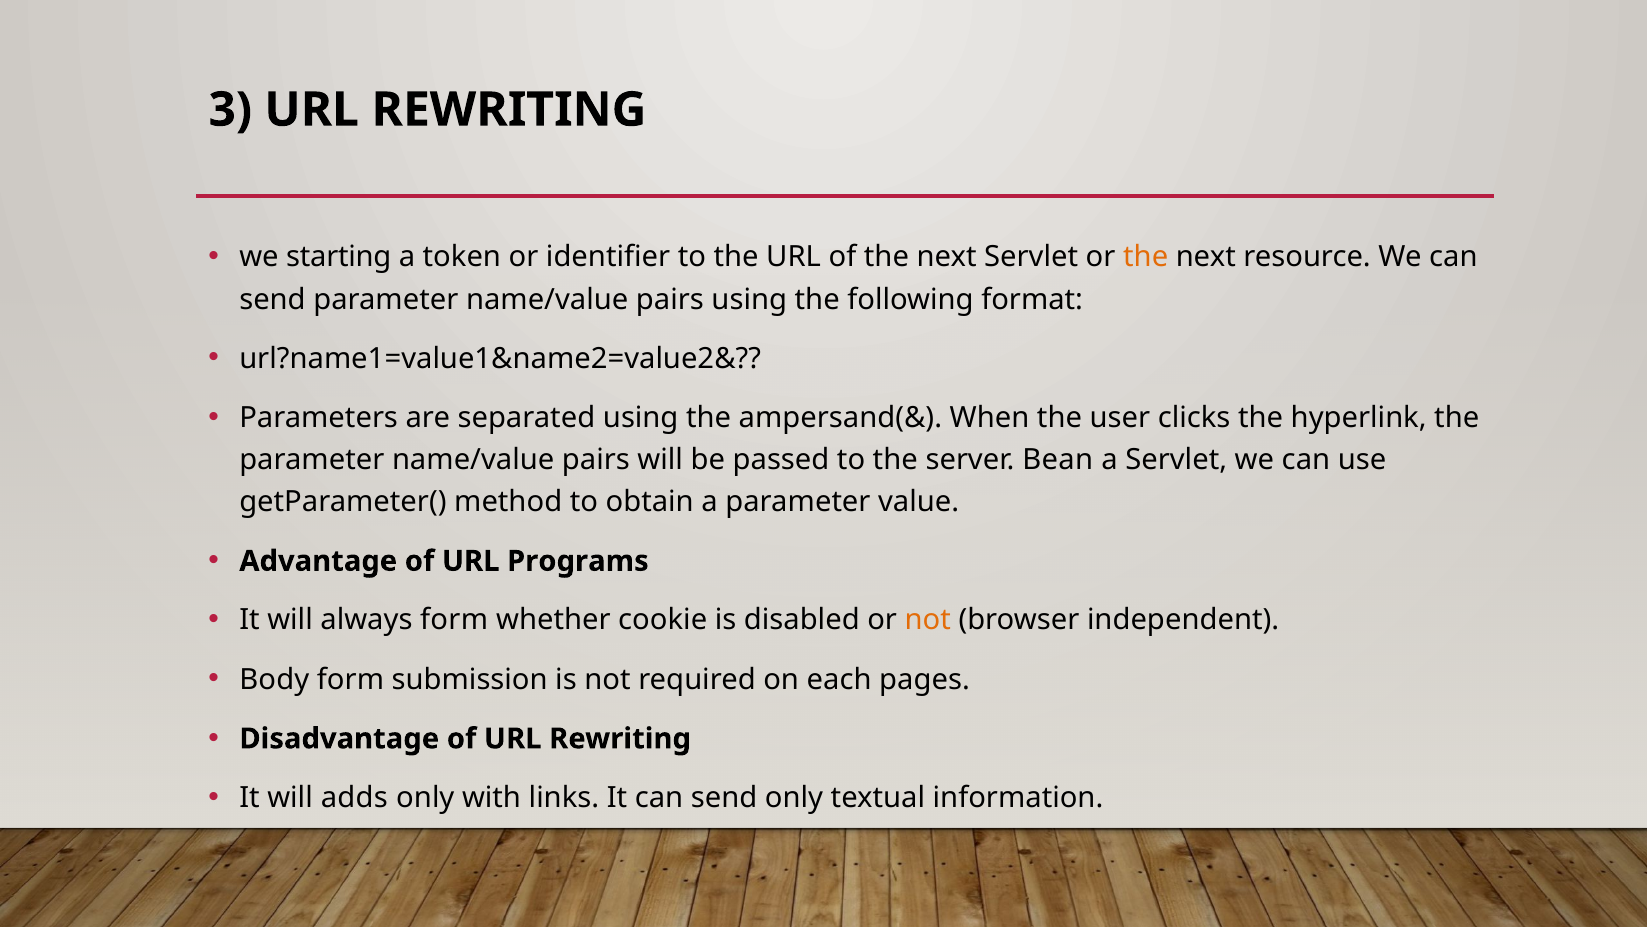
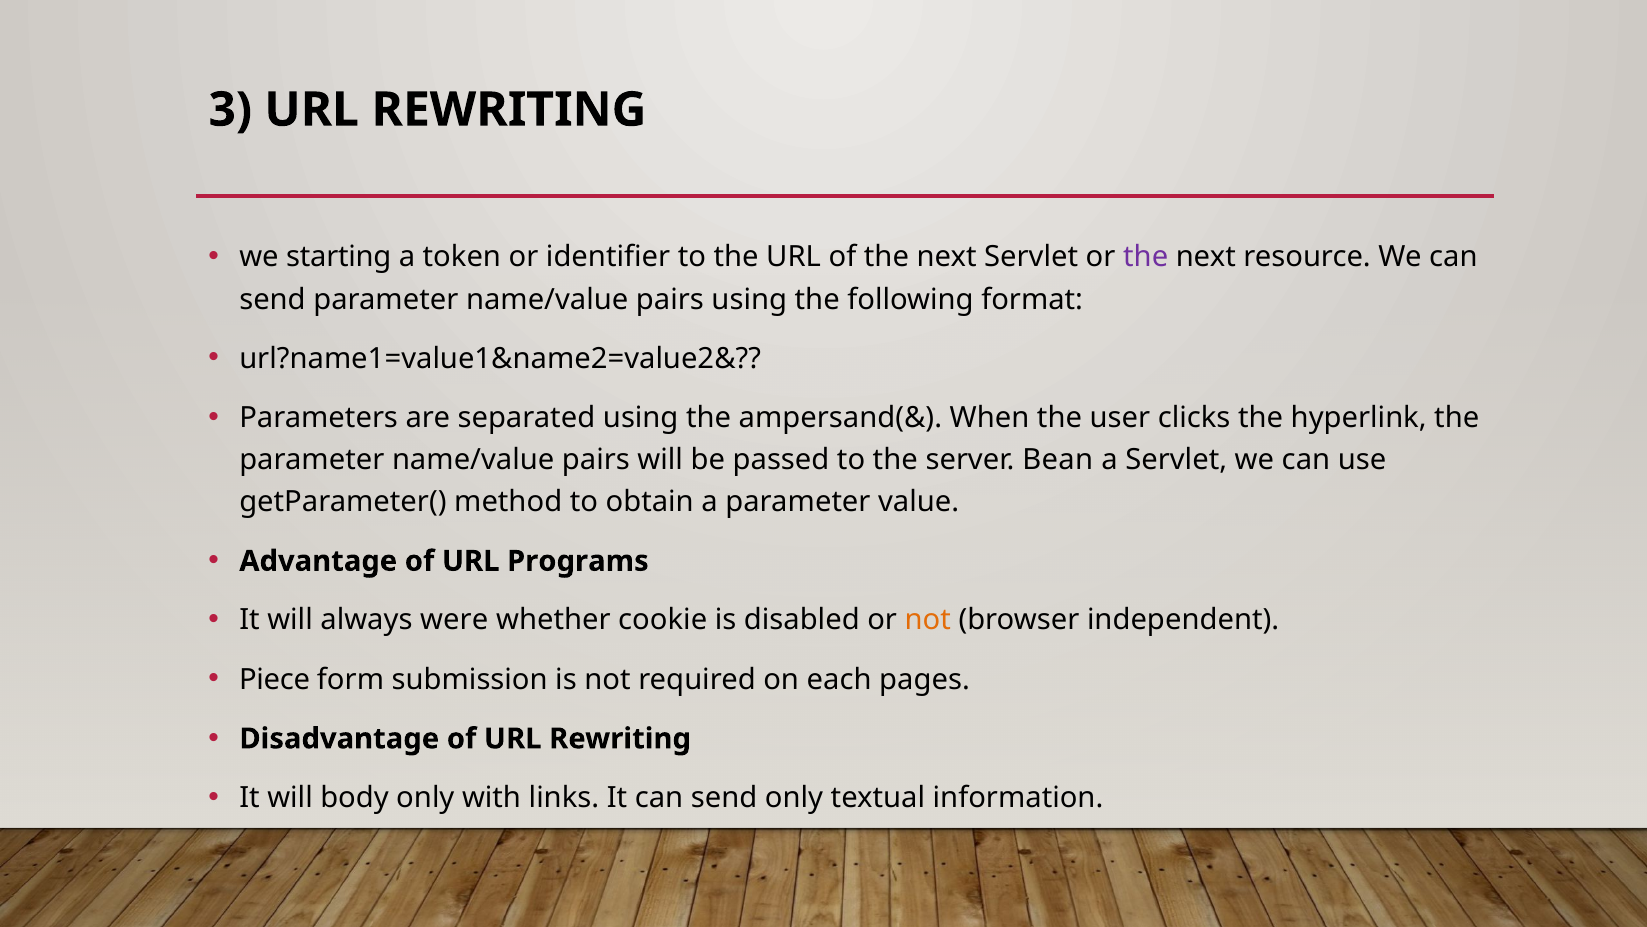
the at (1146, 257) colour: orange -> purple
always form: form -> were
Body: Body -> Piece
adds: adds -> body
